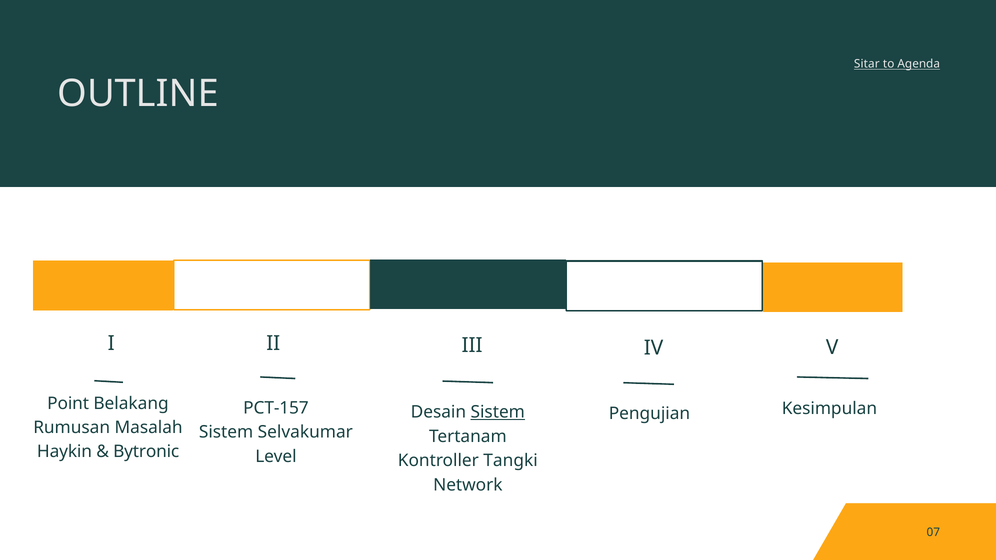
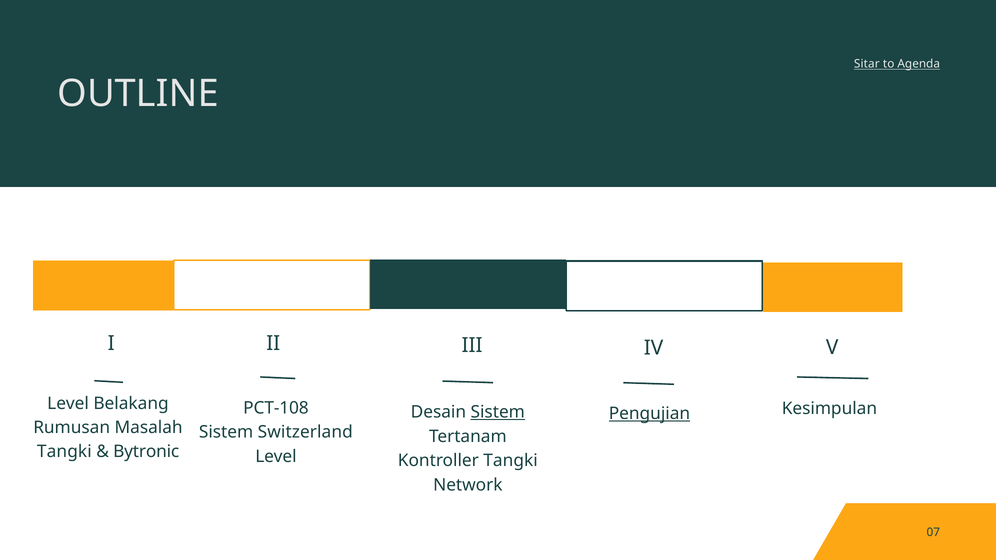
Point at (68, 404): Point -> Level
PCT-157: PCT-157 -> PCT-108
Pengujian underline: none -> present
Selvakumar: Selvakumar -> Switzerland
Haykin at (64, 452): Haykin -> Tangki
